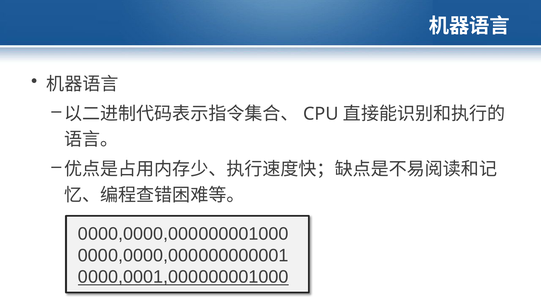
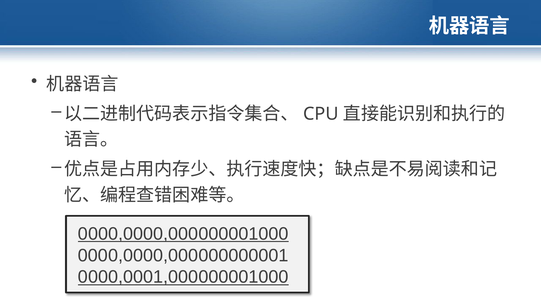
0000,0000,000000001000 underline: none -> present
